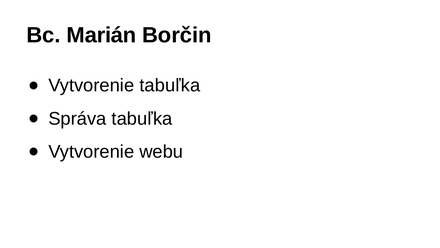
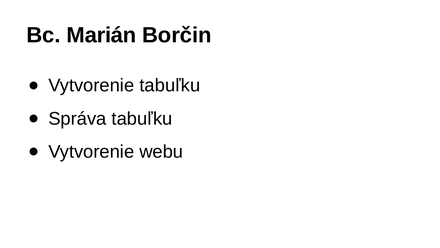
Vytvorenie tabuľka: tabuľka -> tabuľku
Správa tabuľka: tabuľka -> tabuľku
